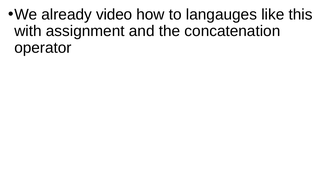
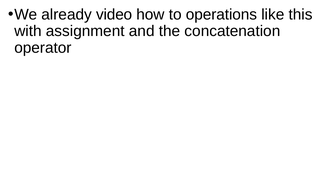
langauges: langauges -> operations
